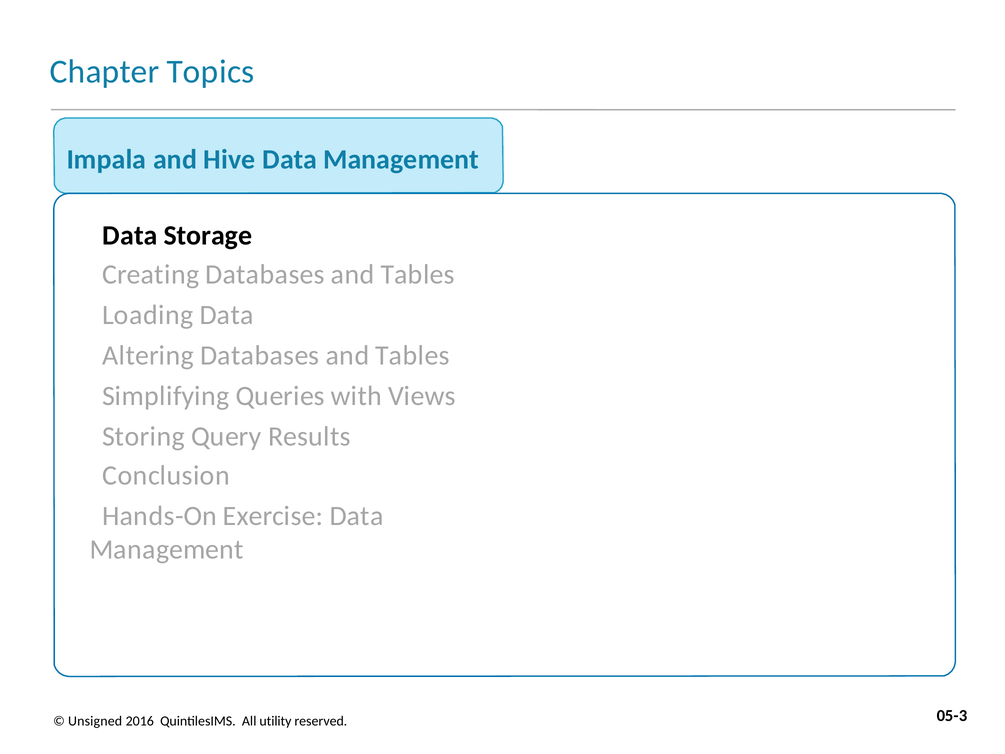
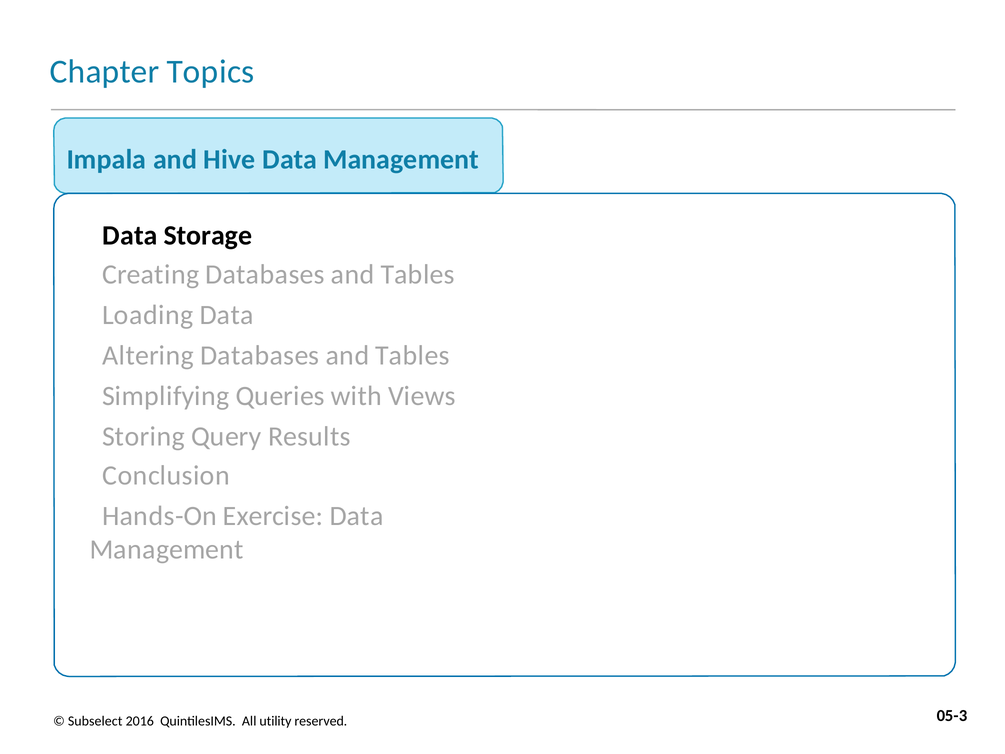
Unsigned: Unsigned -> Subselect
